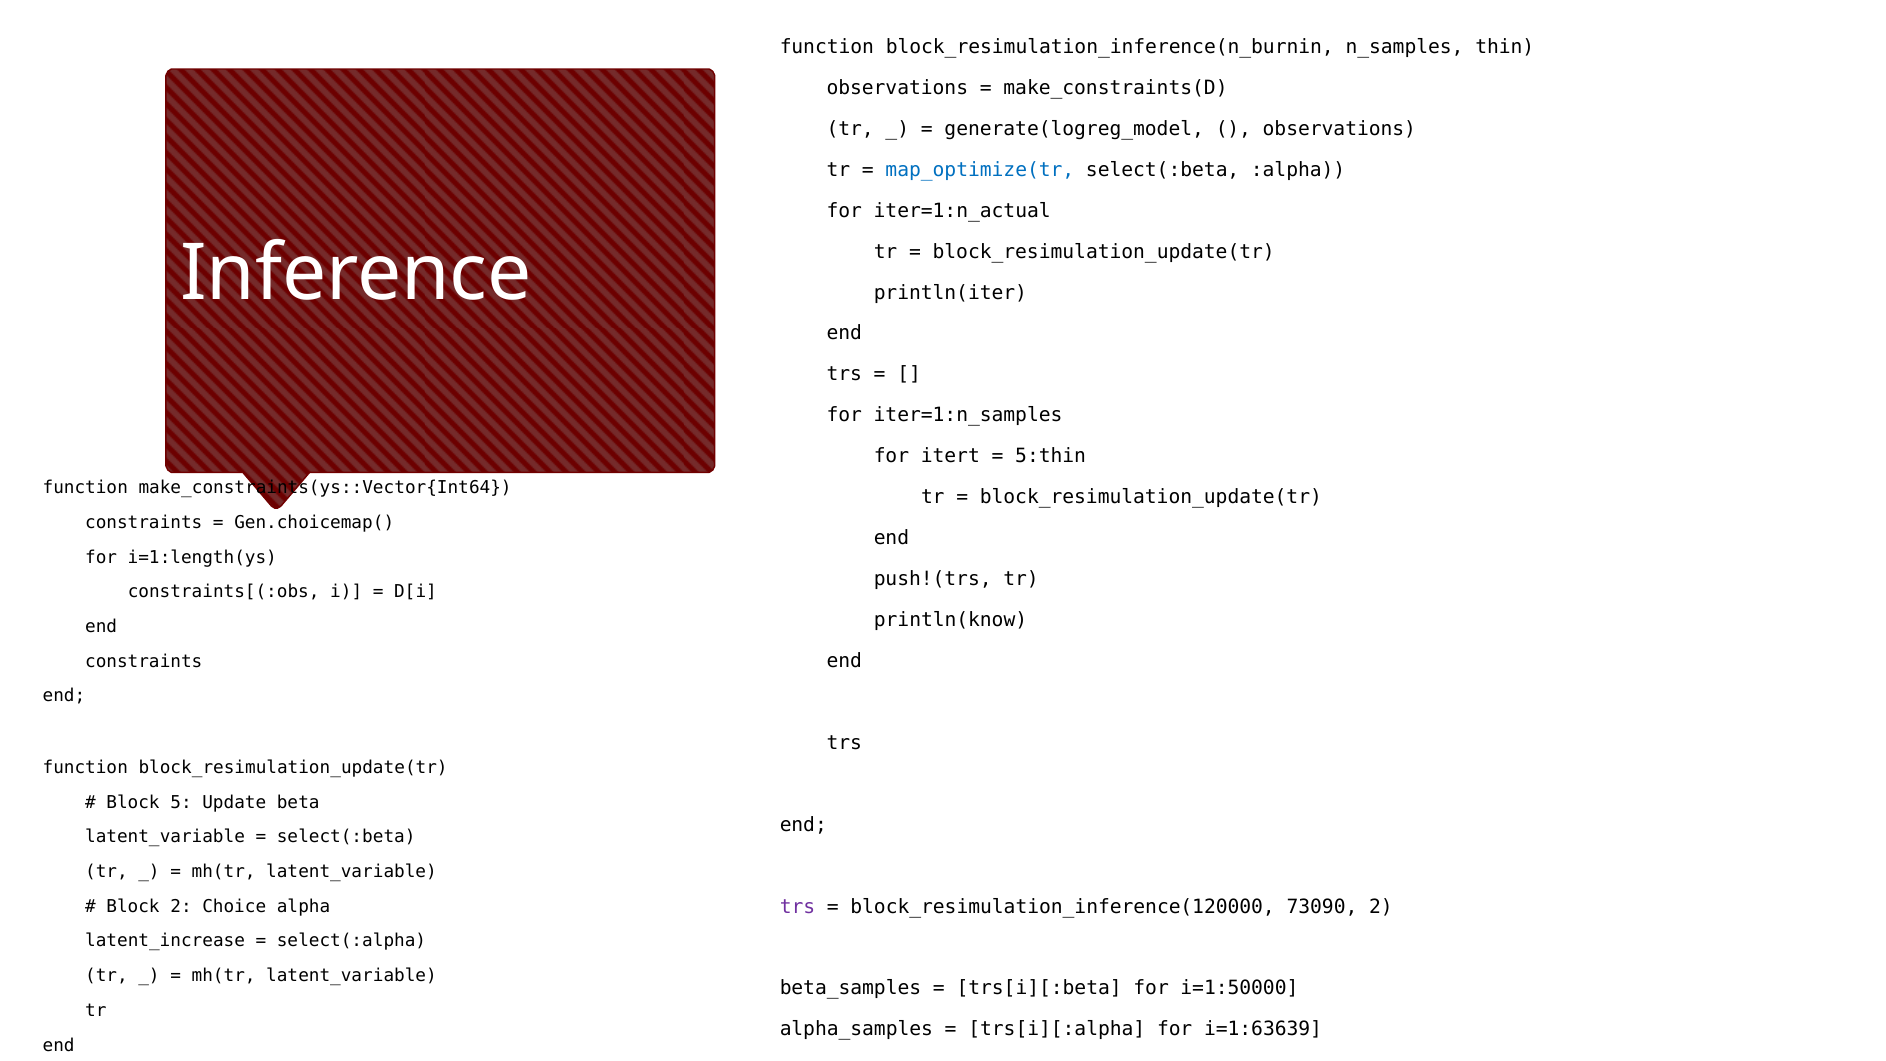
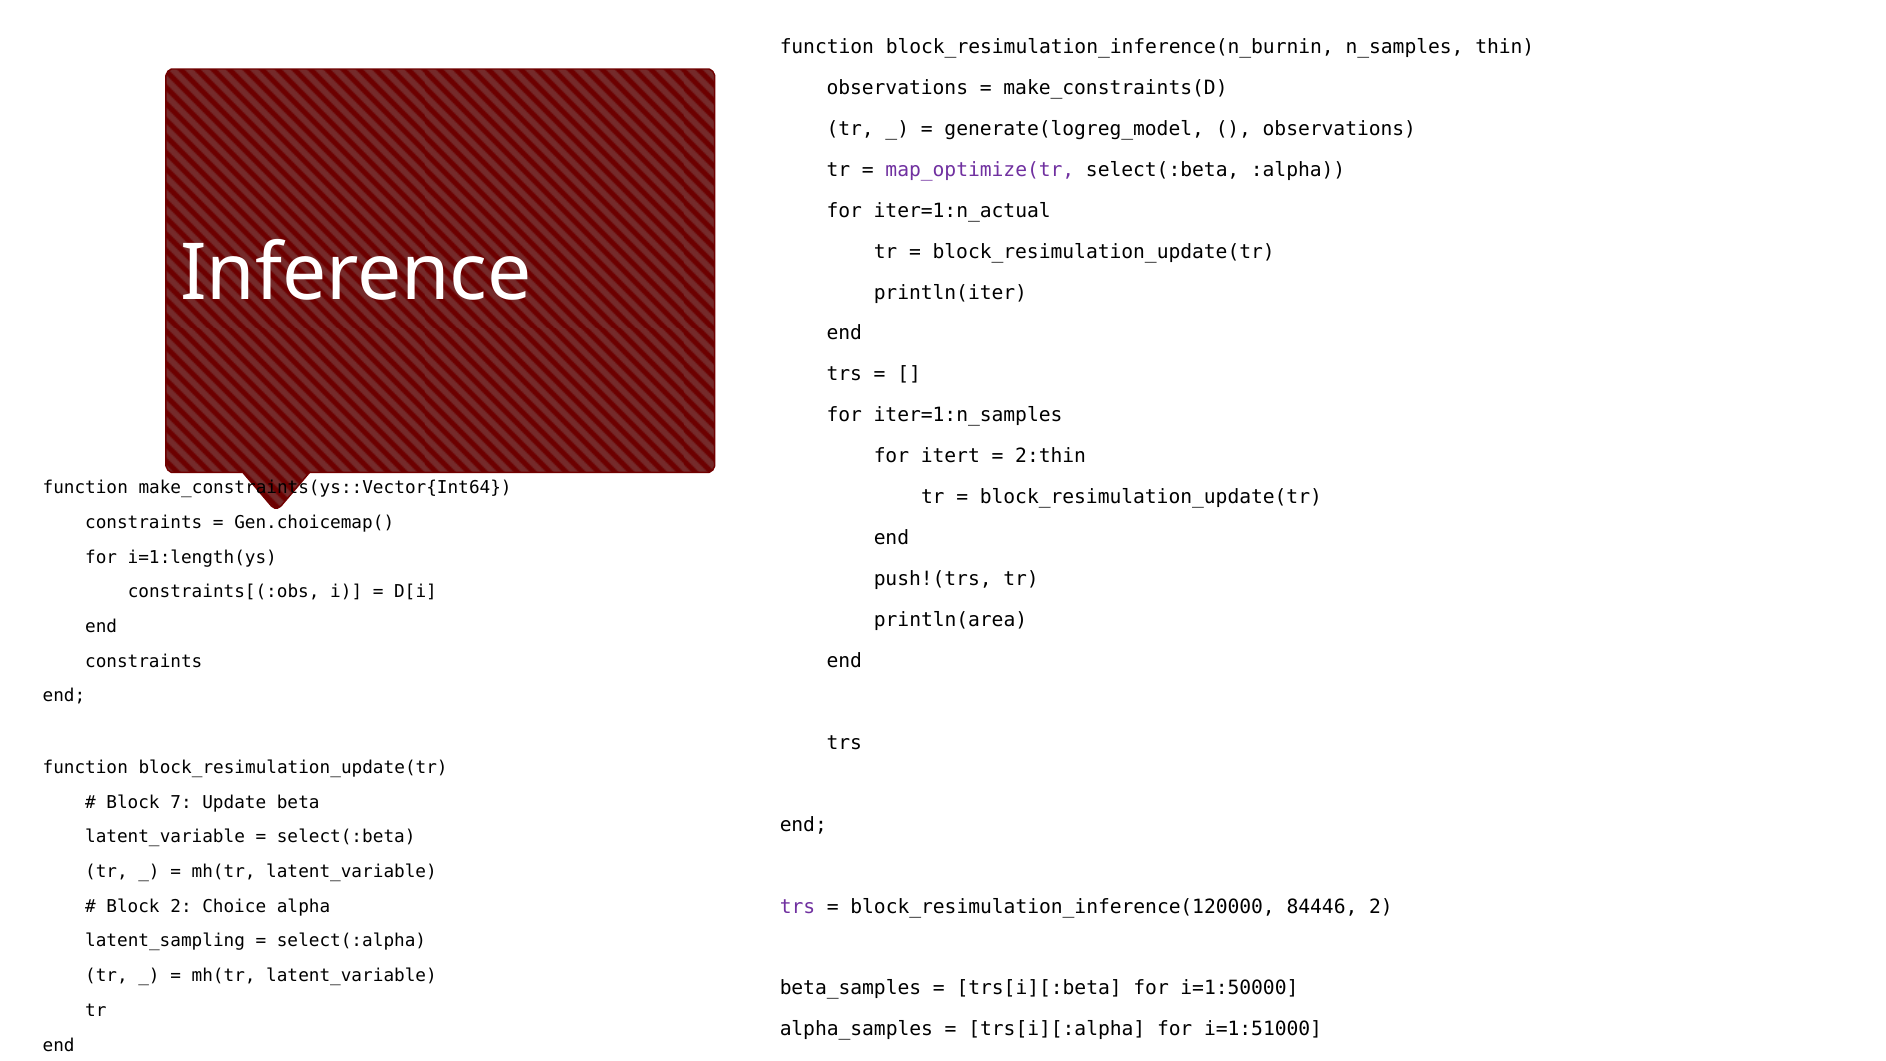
map_optimize(tr colour: blue -> purple
5:thin: 5:thin -> 2:thin
println(know: println(know -> println(area
5: 5 -> 7
73090: 73090 -> 84446
latent_increase: latent_increase -> latent_sampling
i=1:63639: i=1:63639 -> i=1:51000
